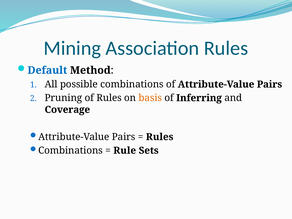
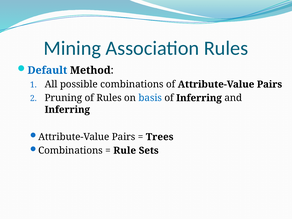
basis colour: orange -> blue
Coverage at (67, 110): Coverage -> Inferring
Rules at (160, 137): Rules -> Trees
